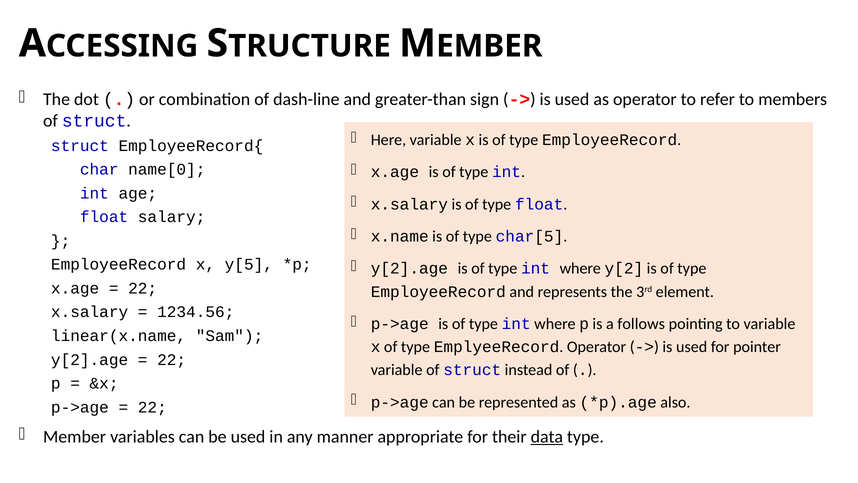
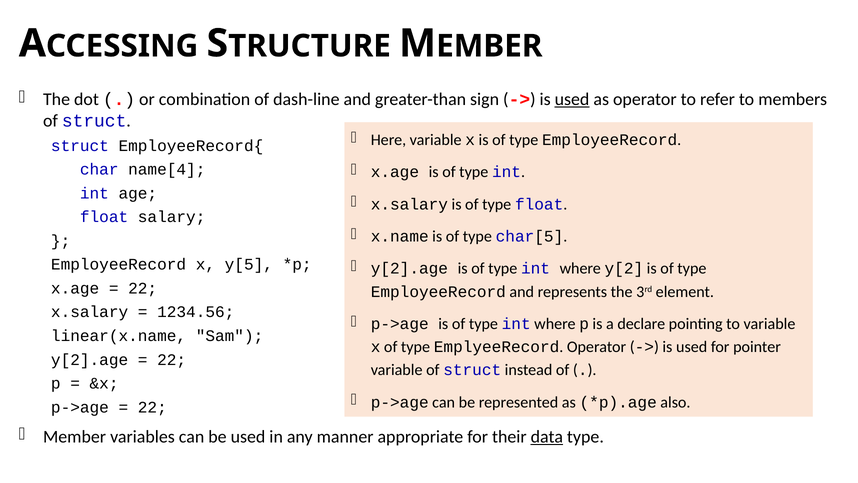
used at (572, 99) underline: none -> present
name[0: name[0 -> name[4
follows: follows -> declare
